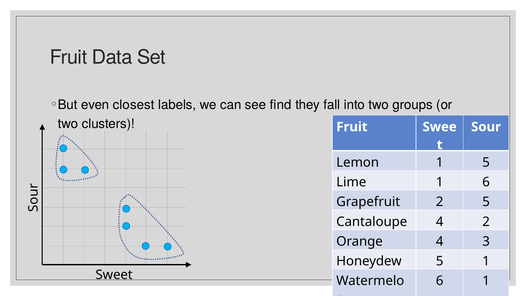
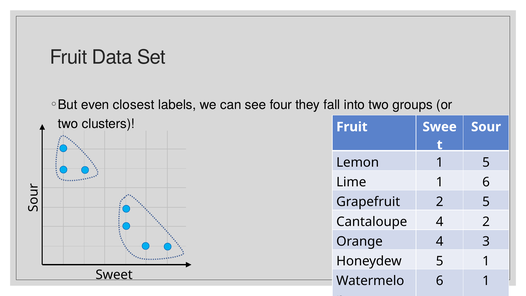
find: find -> four
